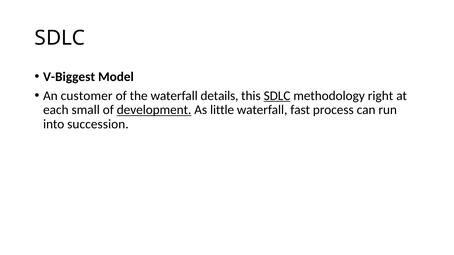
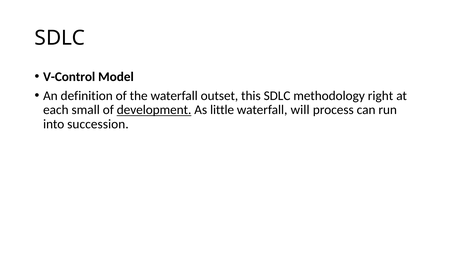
V-Biggest: V-Biggest -> V-Control
customer: customer -> definition
details: details -> outset
SDLC at (277, 96) underline: present -> none
fast: fast -> will
